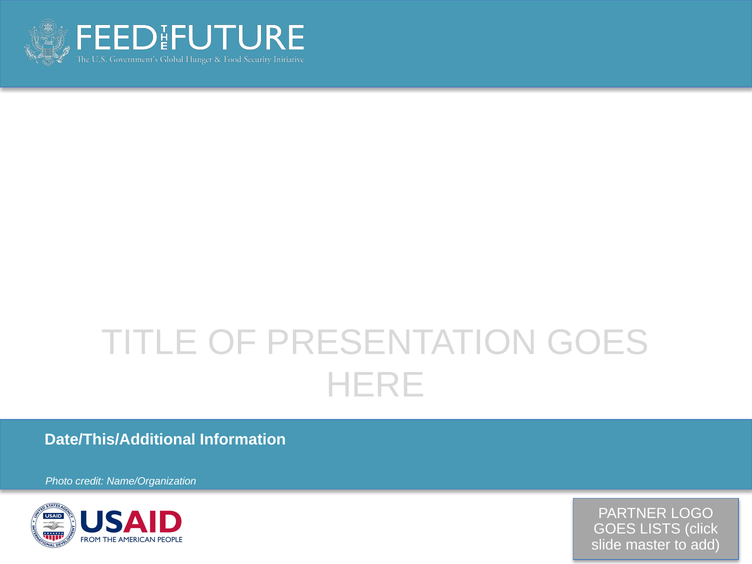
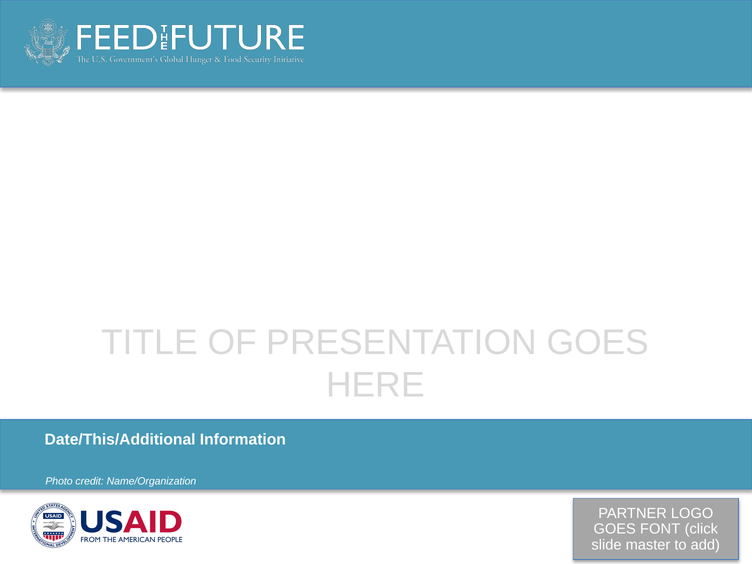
LISTS: LISTS -> FONT
